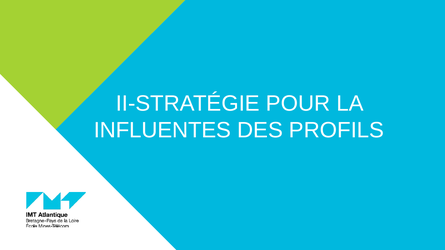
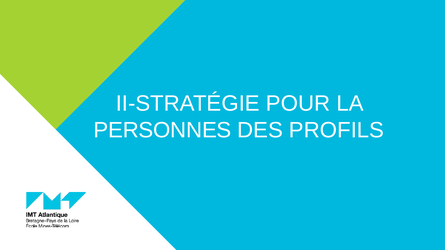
INFLUENTES: INFLUENTES -> PERSONNES
